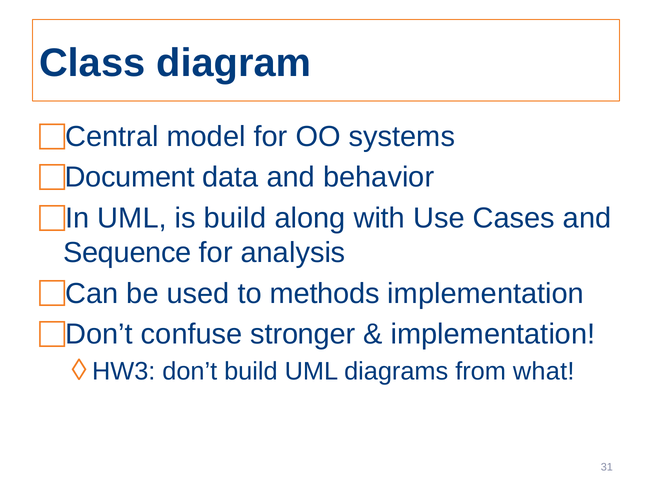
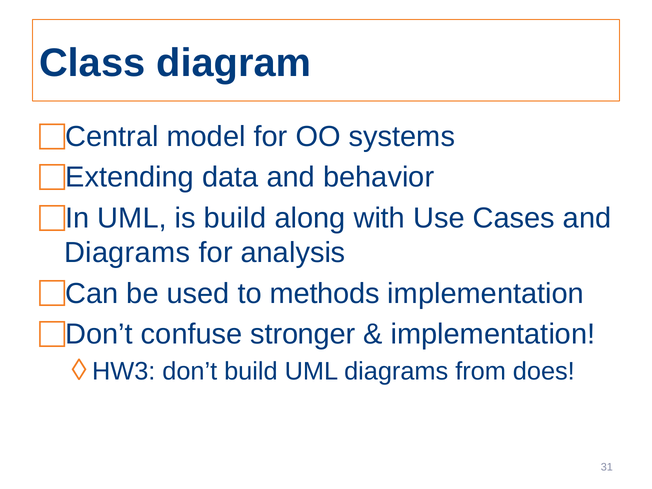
Document: Document -> Extending
Sequence at (127, 253): Sequence -> Diagrams
what: what -> does
